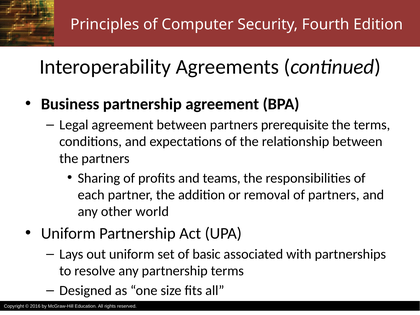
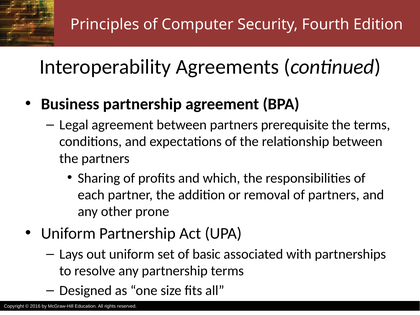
teams: teams -> which
world: world -> prone
